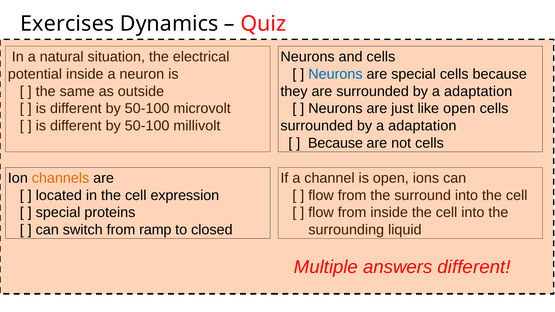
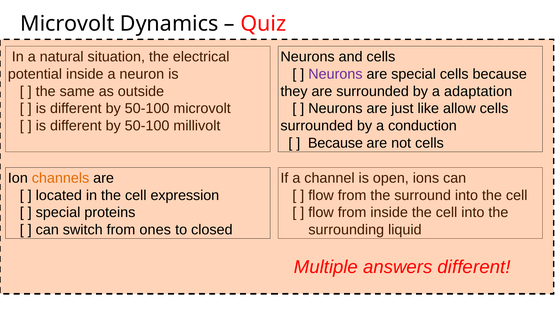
Exercises at (67, 24): Exercises -> Microvolt
Neurons at (335, 74) colour: blue -> purple
like open: open -> allow
adaptation at (422, 126): adaptation -> conduction
ramp: ramp -> ones
